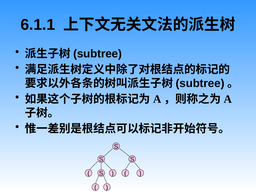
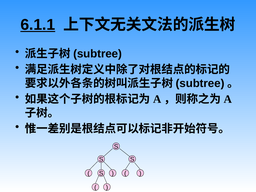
6.1.1 underline: none -> present
